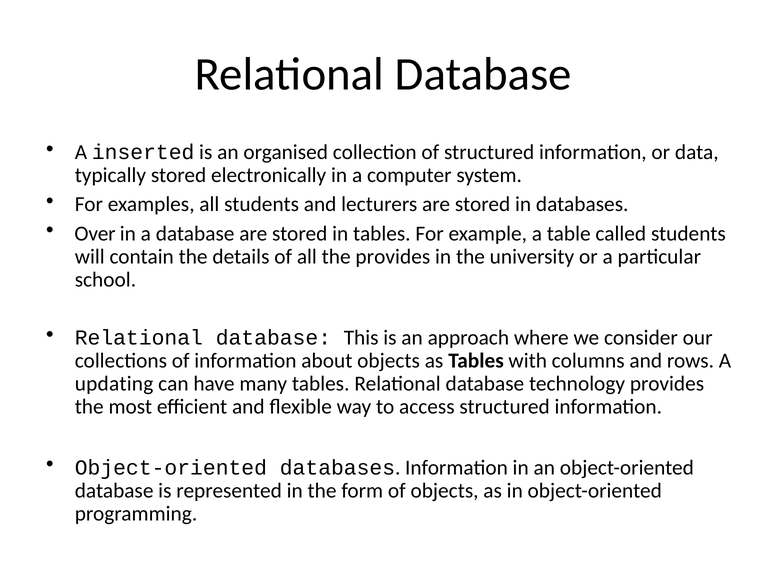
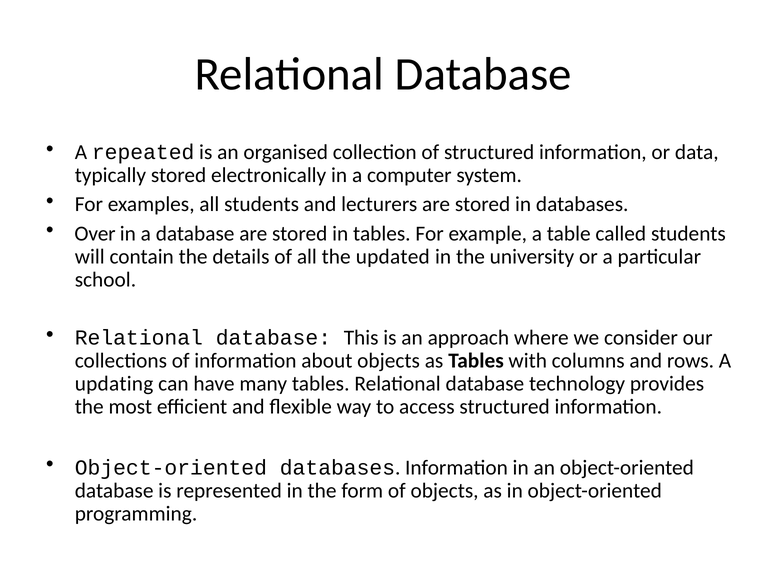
inserted: inserted -> repeated
the provides: provides -> updated
